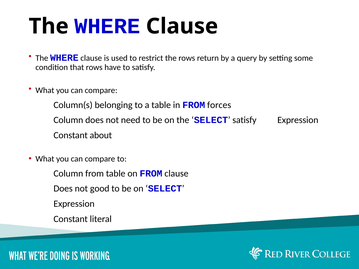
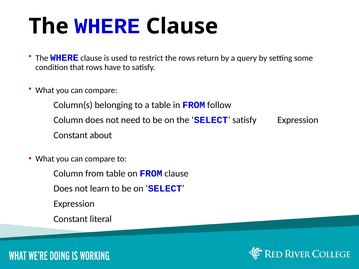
forces: forces -> follow
good: good -> learn
